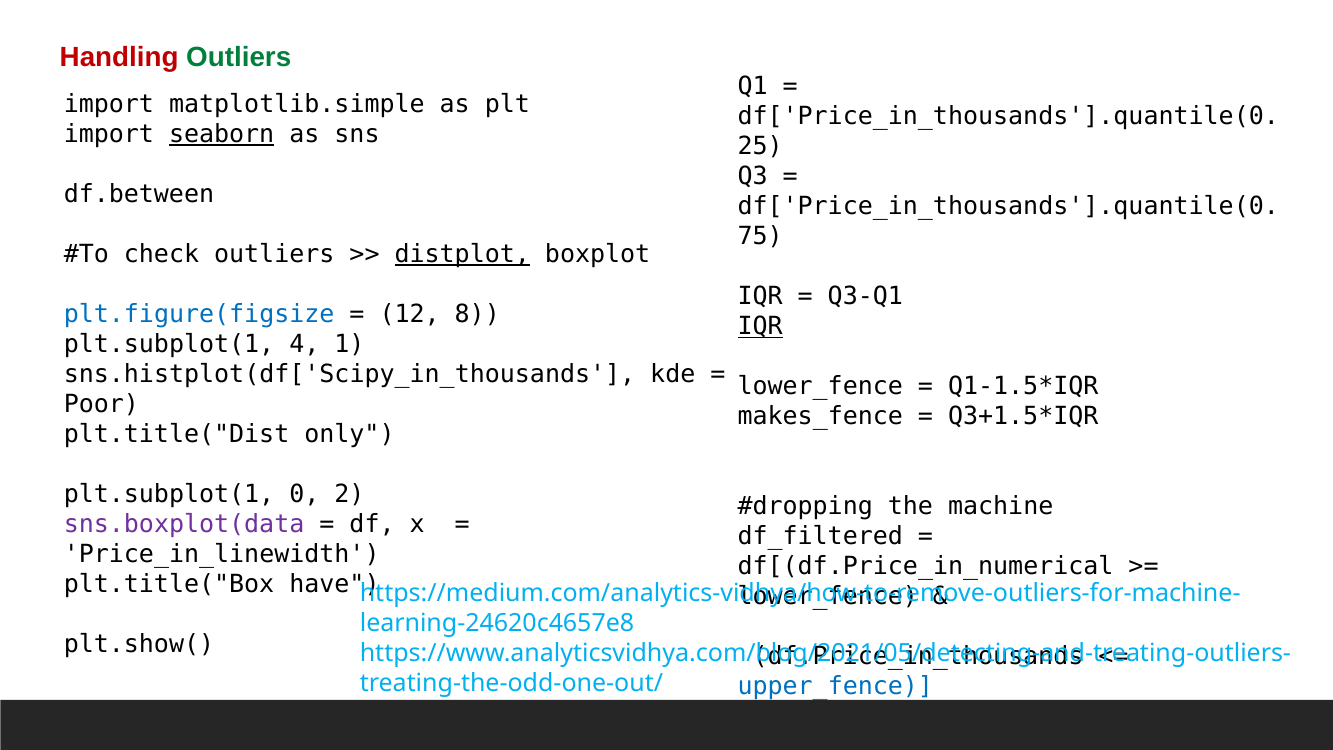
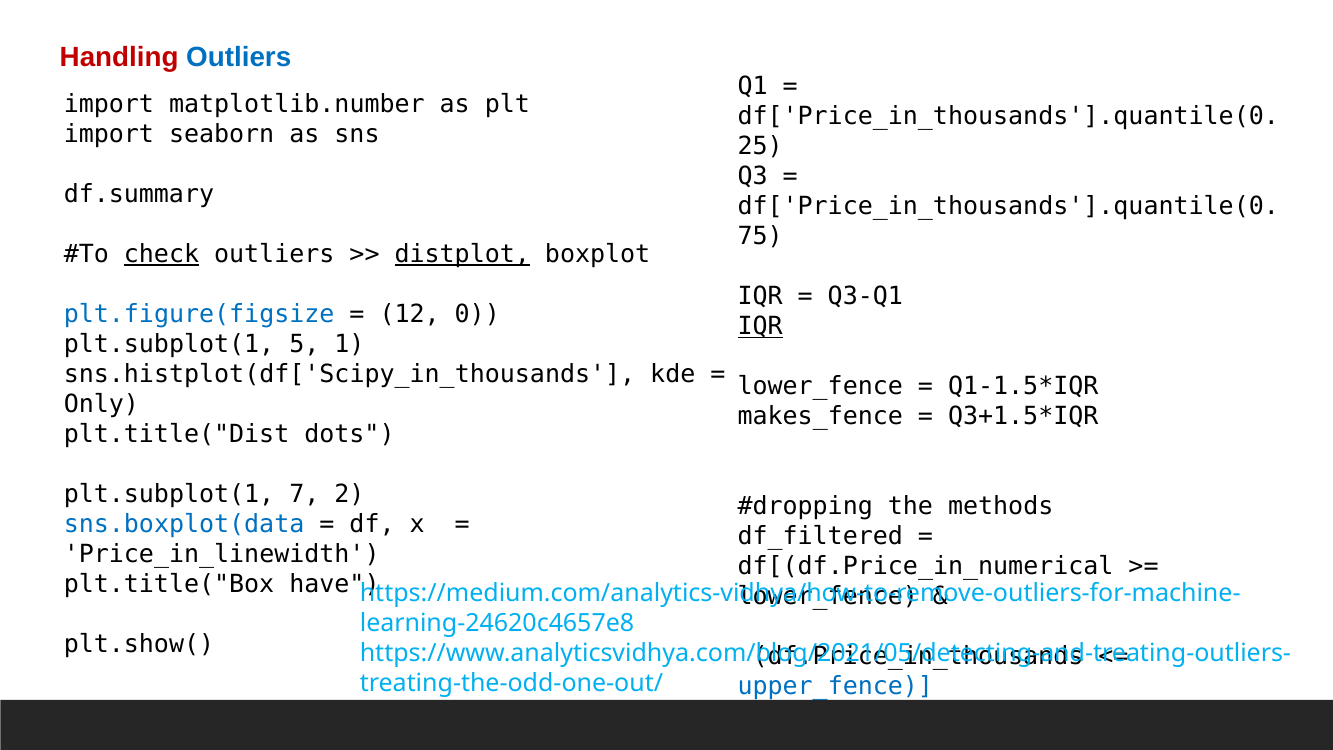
Outliers at (239, 57) colour: green -> blue
matplotlib.simple: matplotlib.simple -> matplotlib.number
seaborn underline: present -> none
df.between: df.between -> df.summary
check underline: none -> present
8: 8 -> 0
4: 4 -> 5
Poor: Poor -> Only
only: only -> dots
0: 0 -> 7
machine: machine -> methods
sns.boxplot(data colour: purple -> blue
